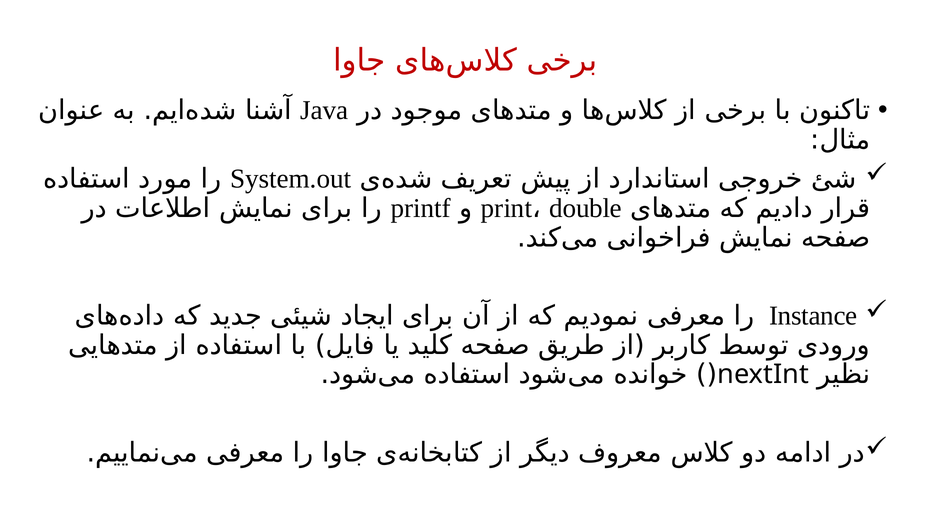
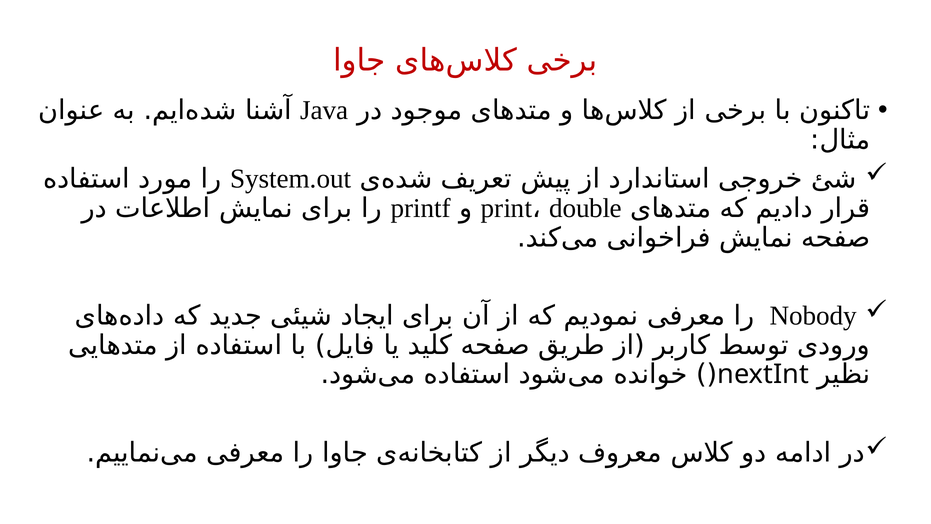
Instance: Instance -> Nobody
